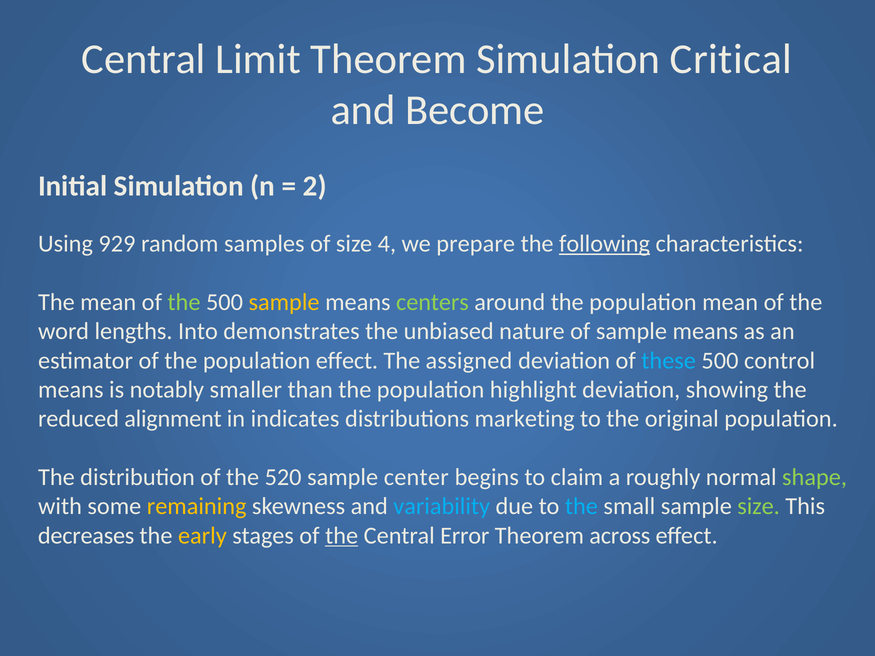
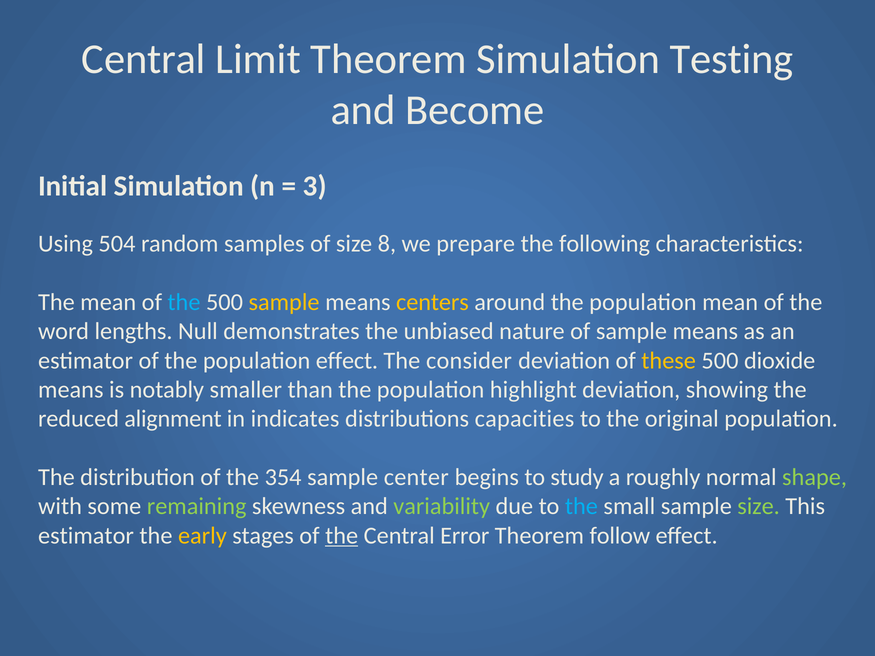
Critical: Critical -> Testing
2: 2 -> 3
929: 929 -> 504
4: 4 -> 8
following underline: present -> none
the at (184, 302) colour: light green -> light blue
centers colour: light green -> yellow
Into: Into -> Null
assigned: assigned -> consider
these colour: light blue -> yellow
control: control -> dioxide
marketing: marketing -> capacities
520: 520 -> 354
claim: claim -> study
remaining colour: yellow -> light green
variability colour: light blue -> light green
decreases at (86, 536): decreases -> estimator
across: across -> follow
